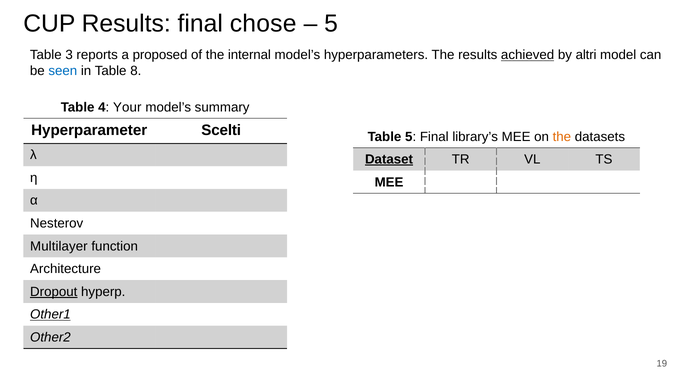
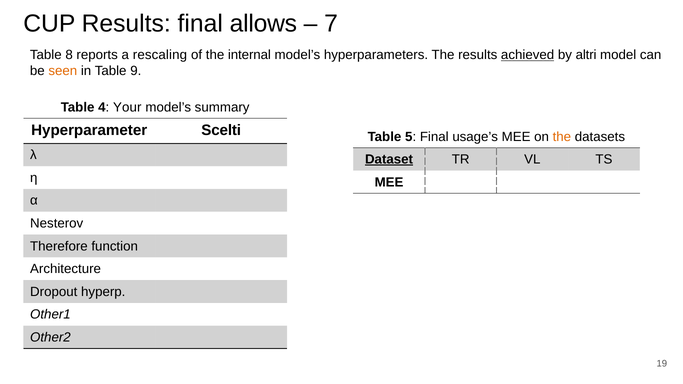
chose: chose -> allows
5 at (331, 23): 5 -> 7
3: 3 -> 8
proposed: proposed -> rescaling
seen colour: blue -> orange
8: 8 -> 9
library’s: library’s -> usage’s
Multilayer: Multilayer -> Therefore
Dropout underline: present -> none
Other1 underline: present -> none
